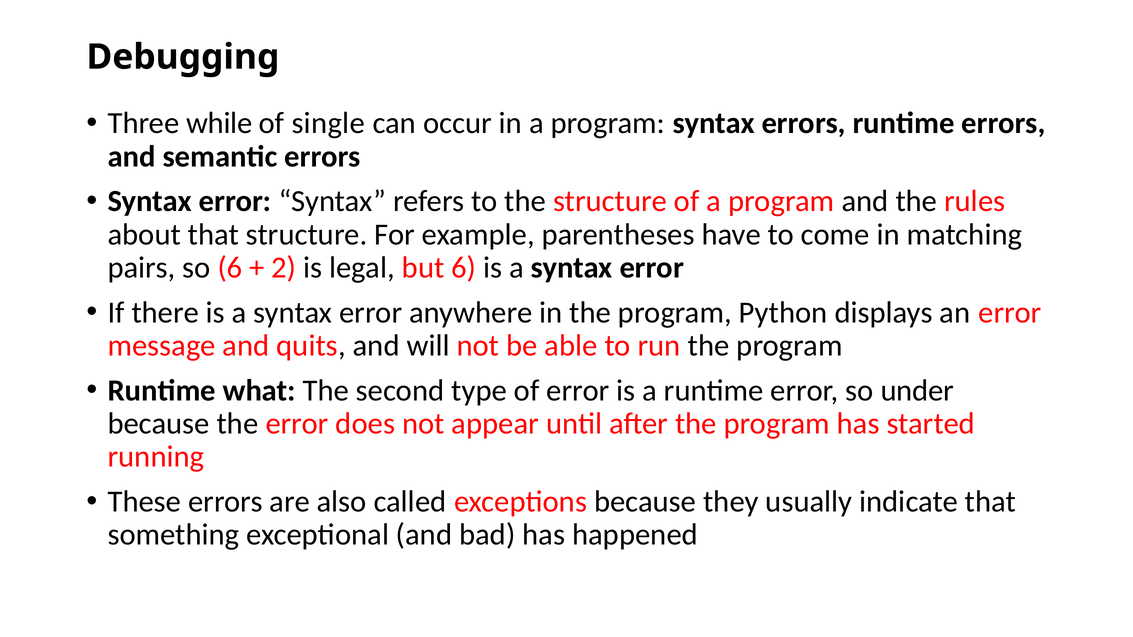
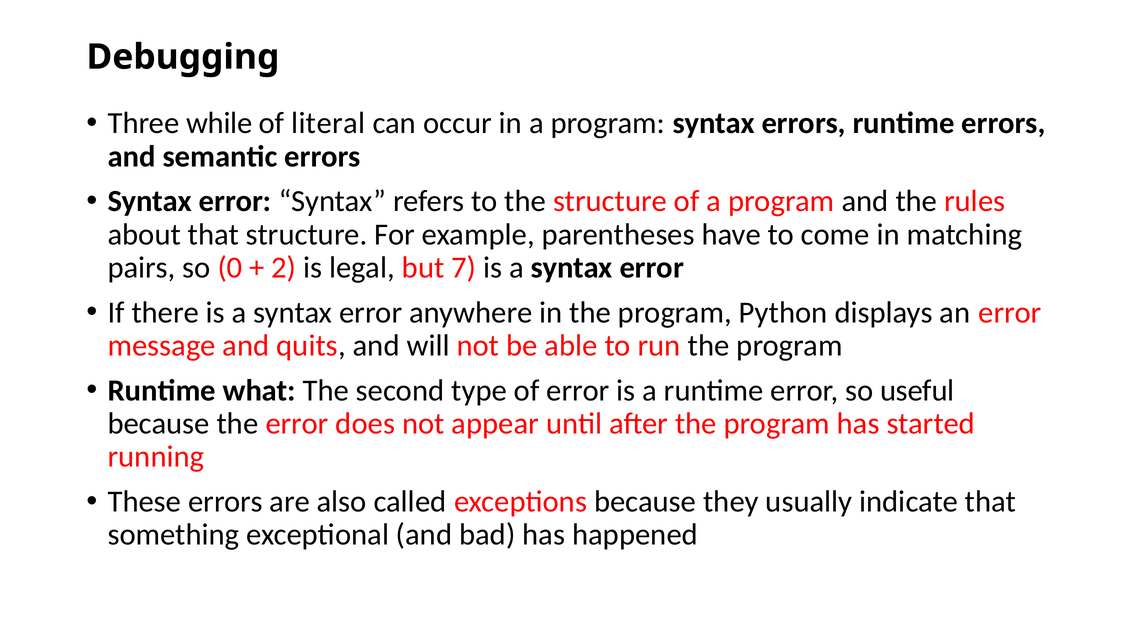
single: single -> literal
so 6: 6 -> 0
but 6: 6 -> 7
under: under -> useful
